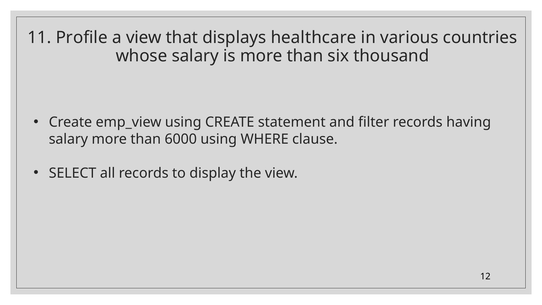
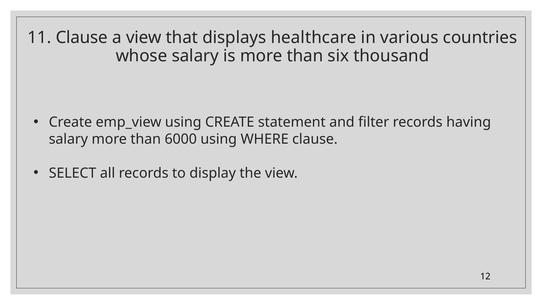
11 Profile: Profile -> Clause
